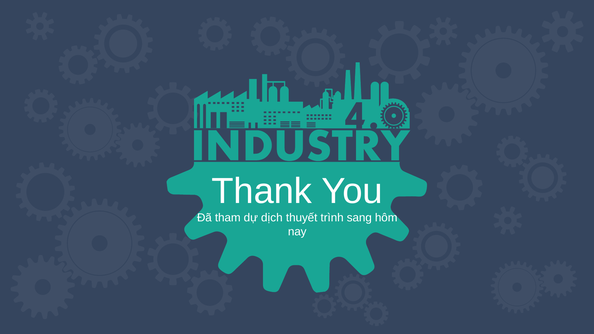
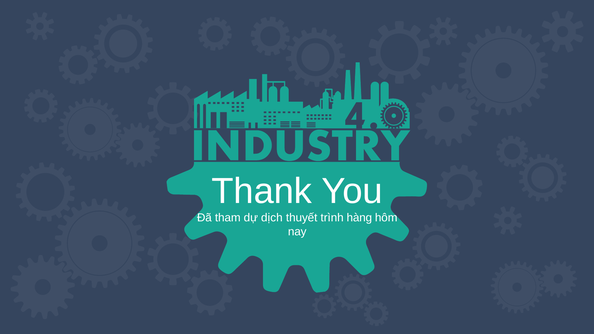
sang: sang -> hàng
